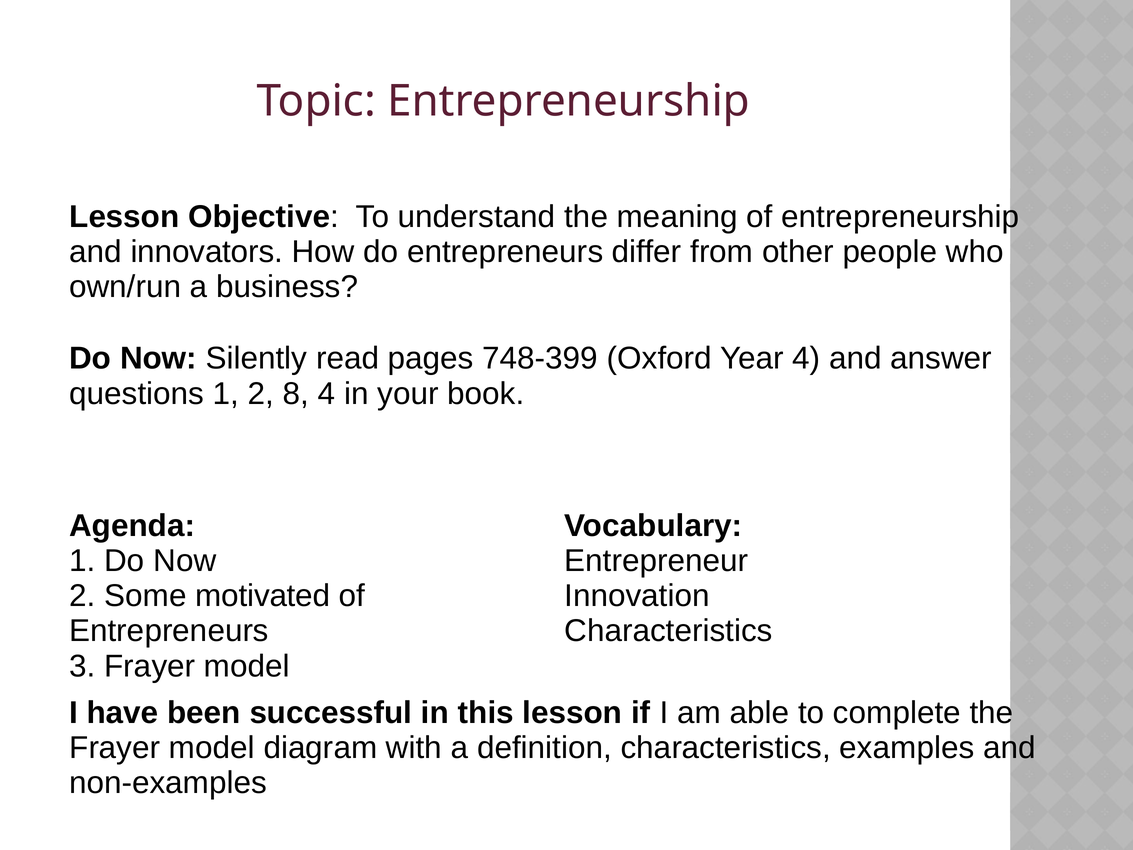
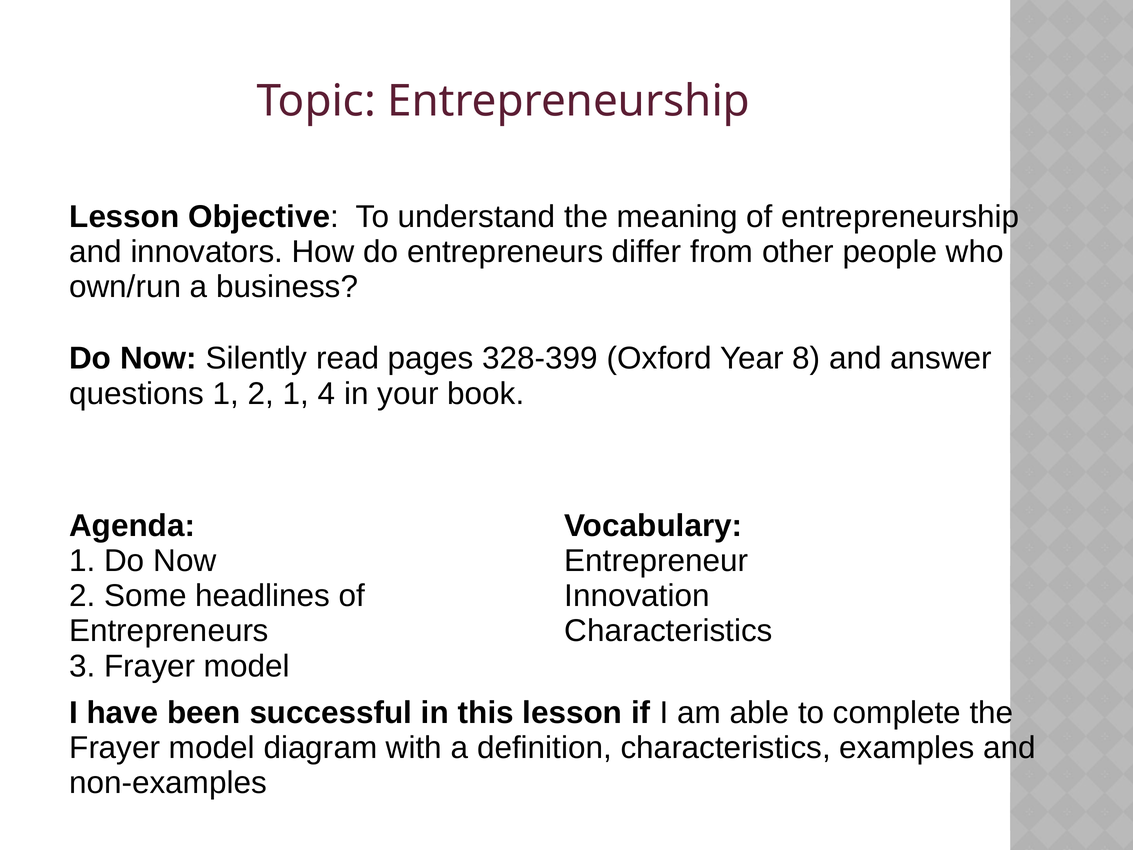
748-399: 748-399 -> 328-399
Year 4: 4 -> 8
2 8: 8 -> 1
motivated: motivated -> headlines
